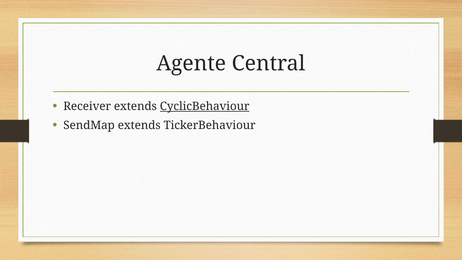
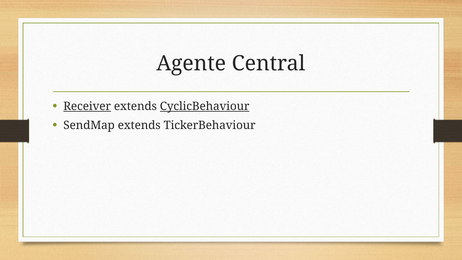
Receiver underline: none -> present
